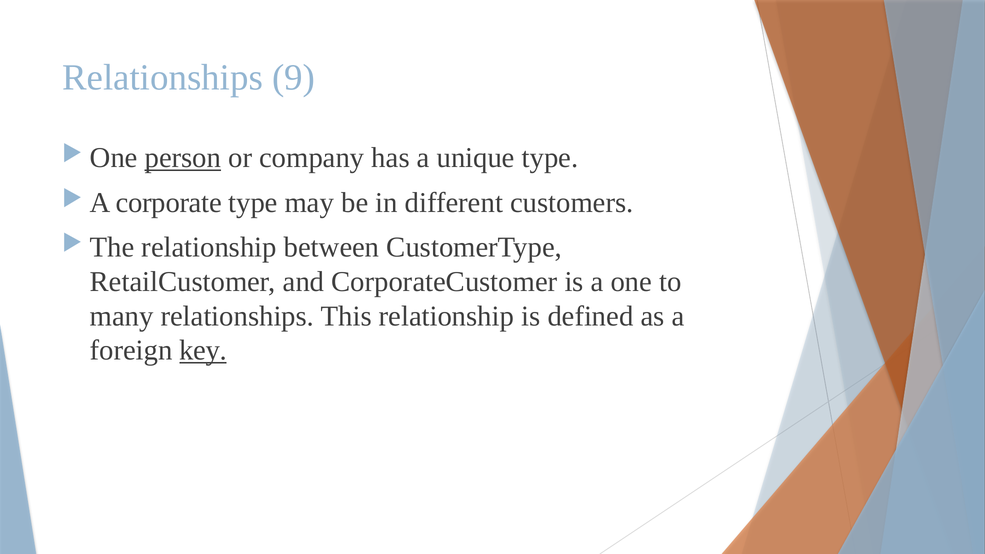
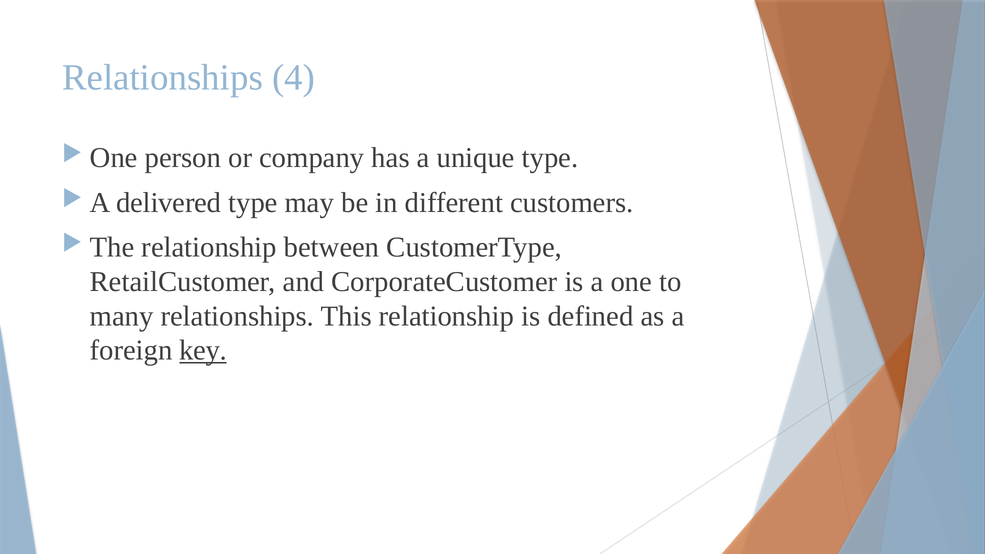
9: 9 -> 4
person underline: present -> none
corporate: corporate -> delivered
